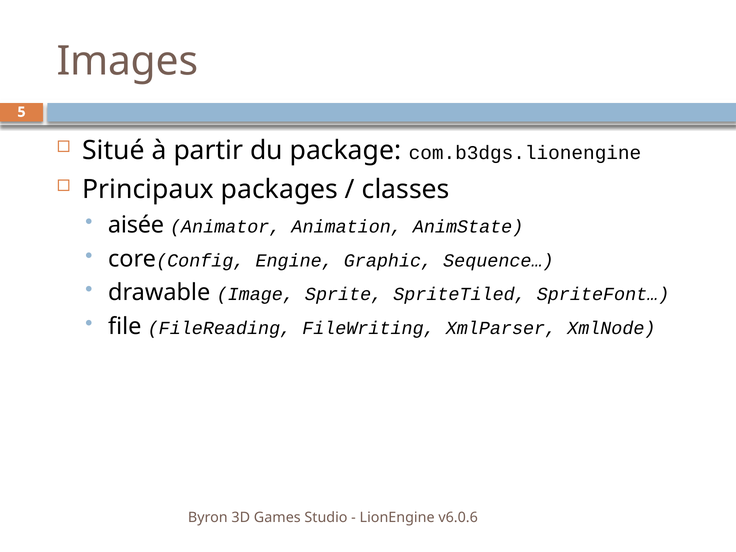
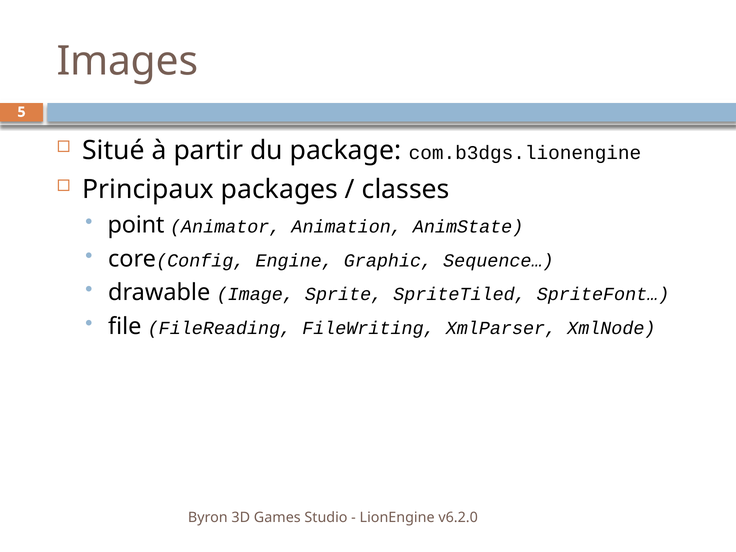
aisée: aisée -> point
v6.0.6: v6.0.6 -> v6.2.0
